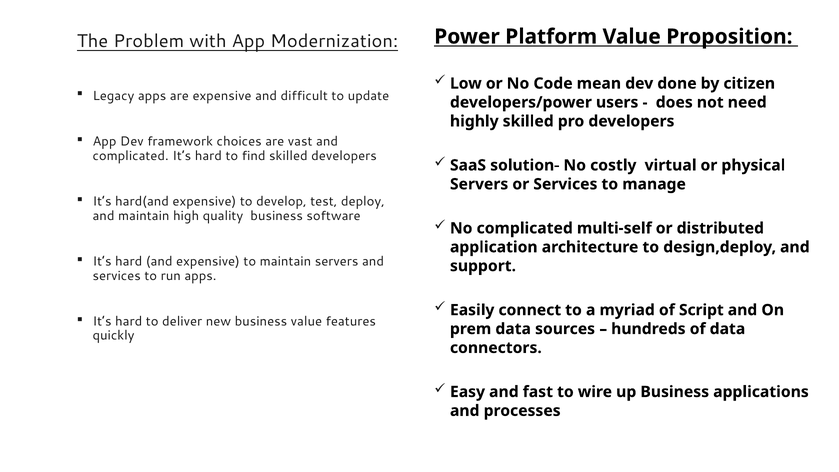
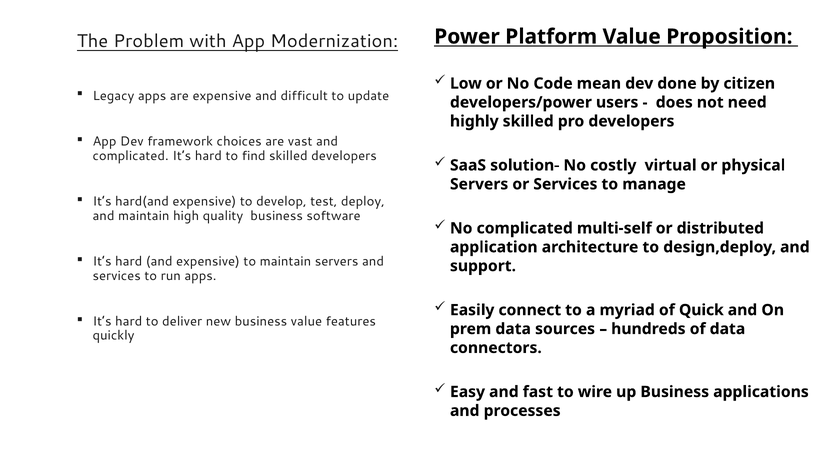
Script: Script -> Quick
